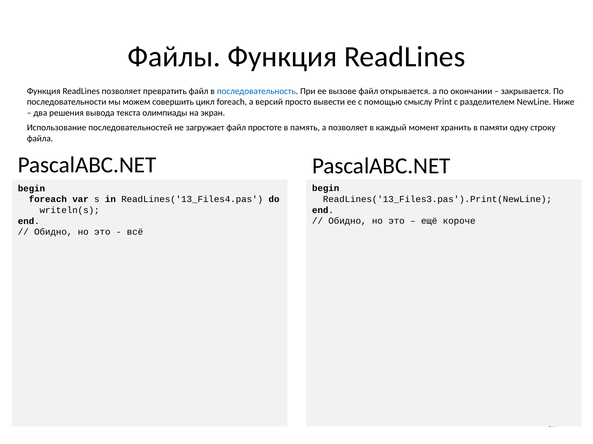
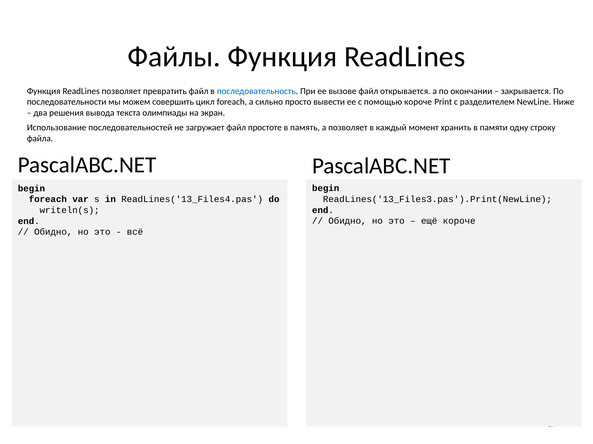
версий: версий -> сильно
помощью смыслу: смыслу -> короче
